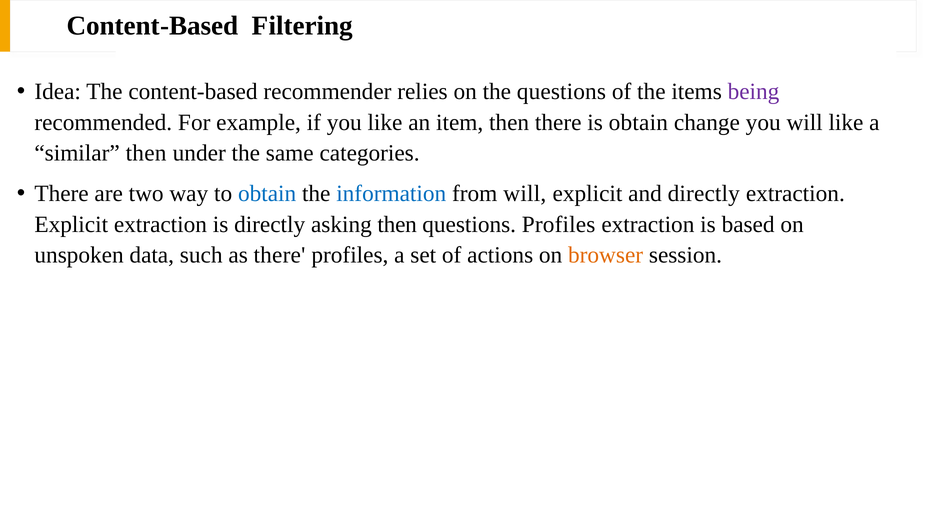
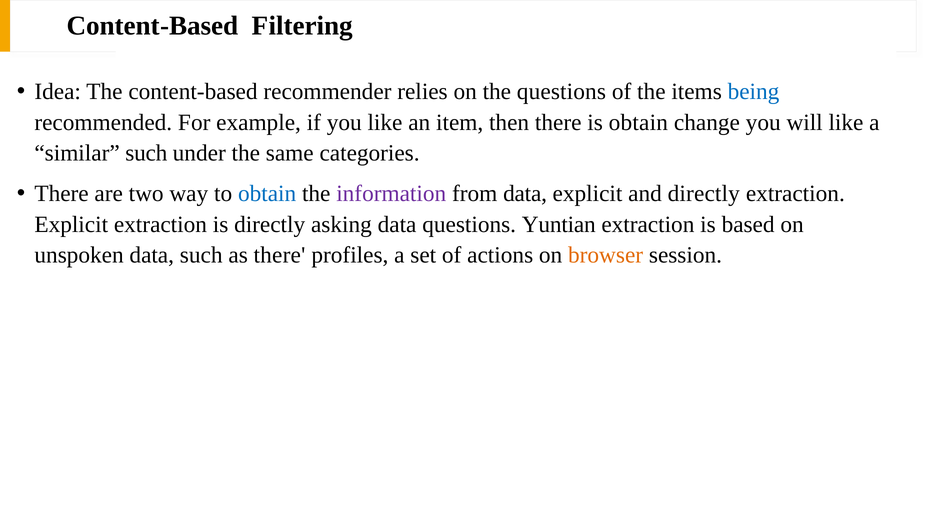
being colour: purple -> blue
similar then: then -> such
information colour: blue -> purple
from will: will -> data
asking then: then -> data
questions Profiles: Profiles -> Yuntian
